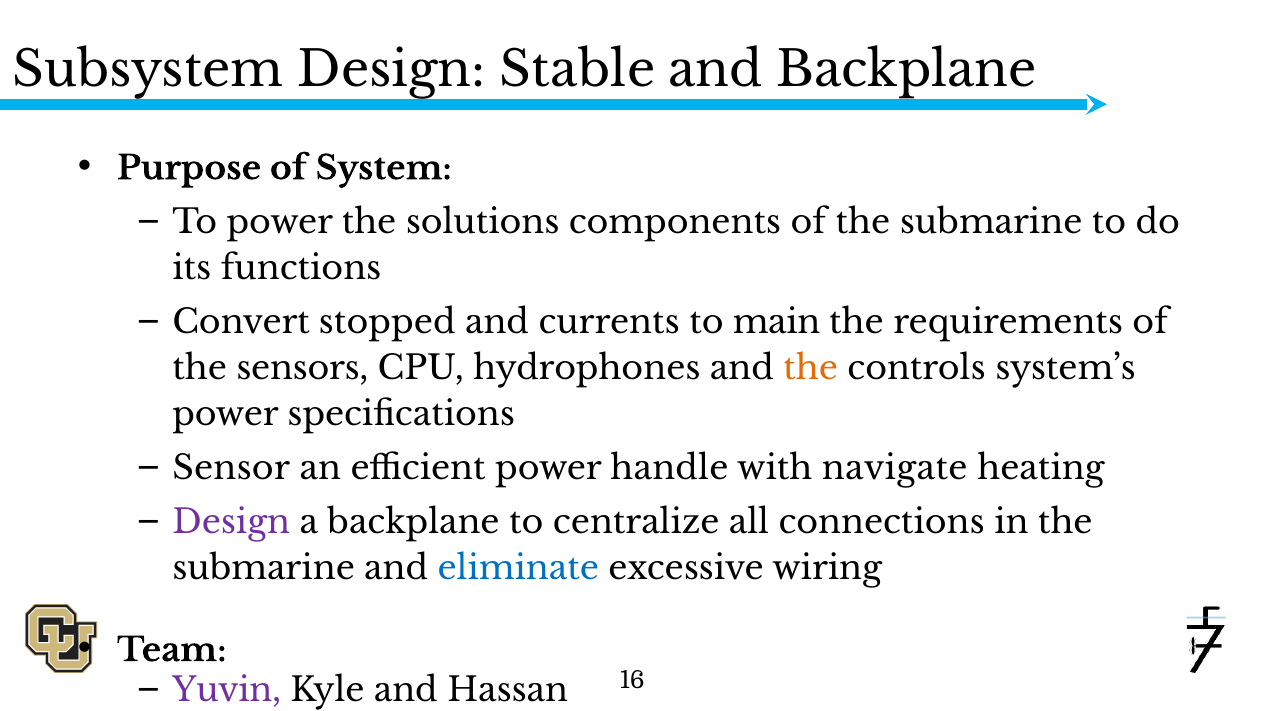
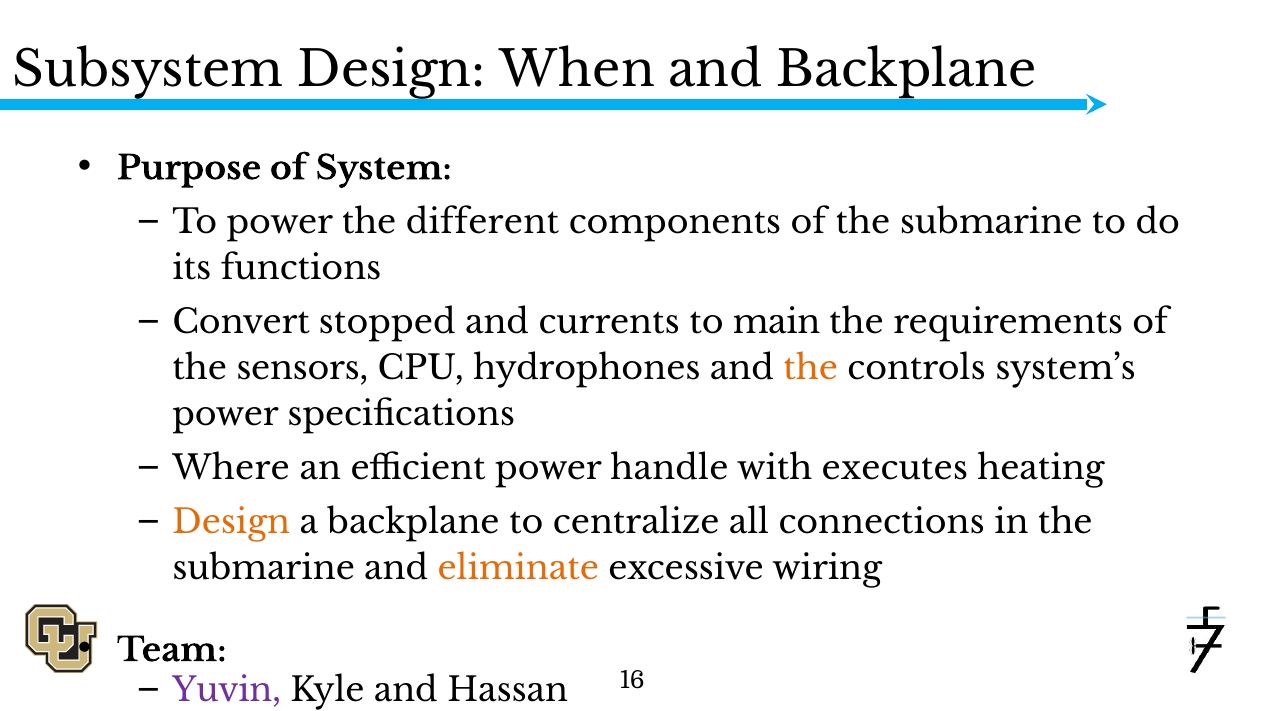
Stable: Stable -> When
solutions: solutions -> different
Sensor: Sensor -> Where
navigate: navigate -> executes
Design at (231, 523) colour: purple -> orange
eliminate colour: blue -> orange
